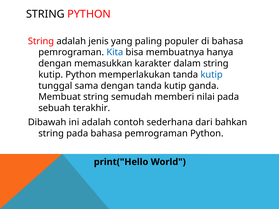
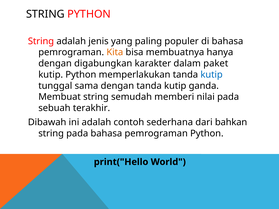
Kita colour: blue -> orange
memasukkan: memasukkan -> digabungkan
dalam string: string -> paket
